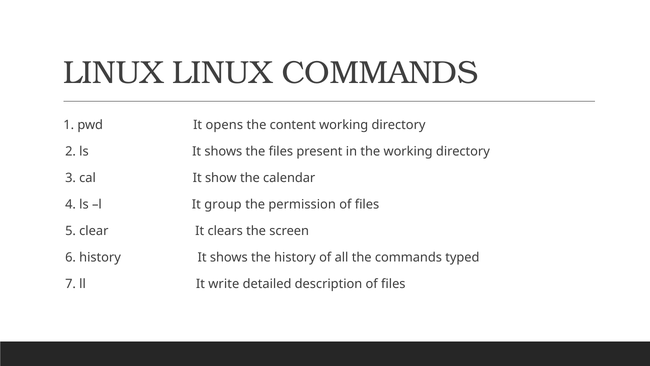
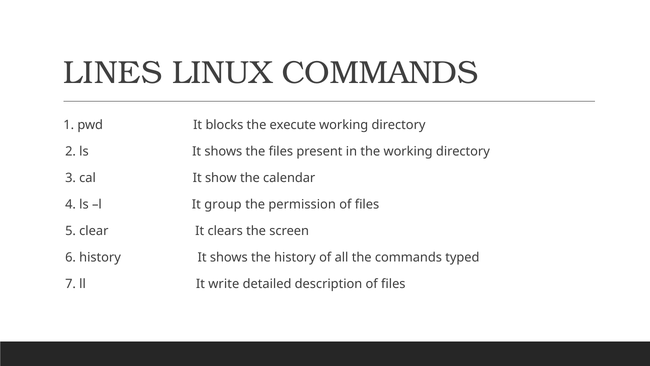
LINUX at (113, 73): LINUX -> LINES
opens: opens -> blocks
content: content -> execute
